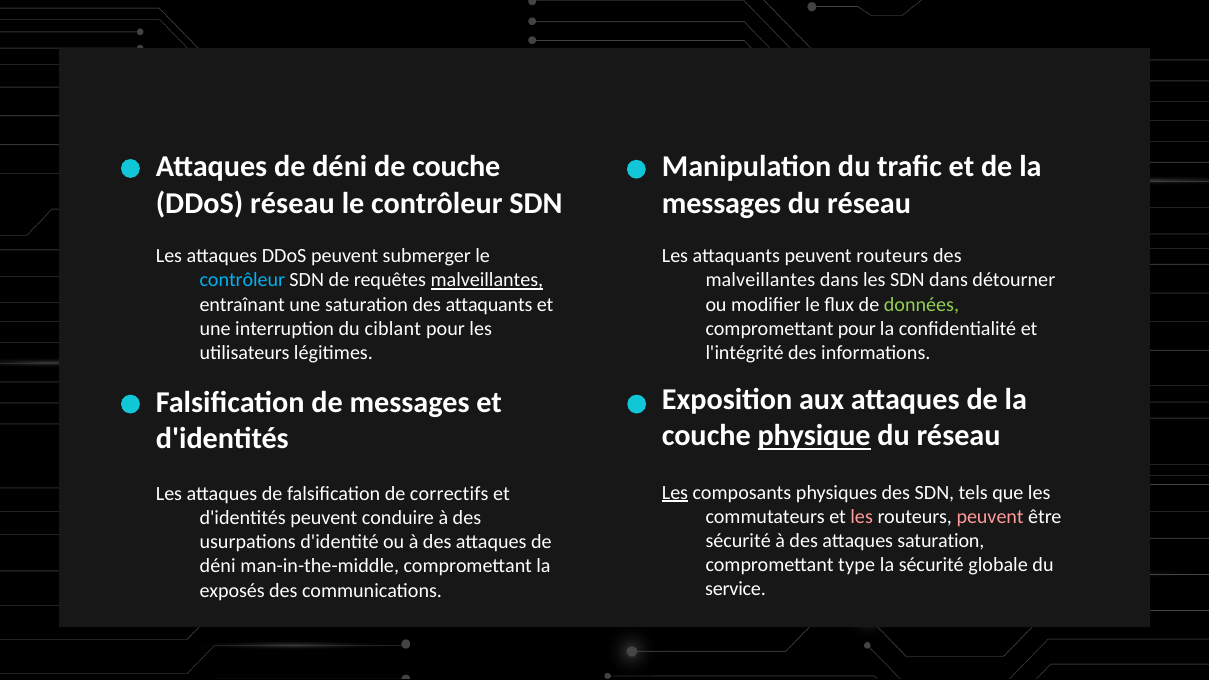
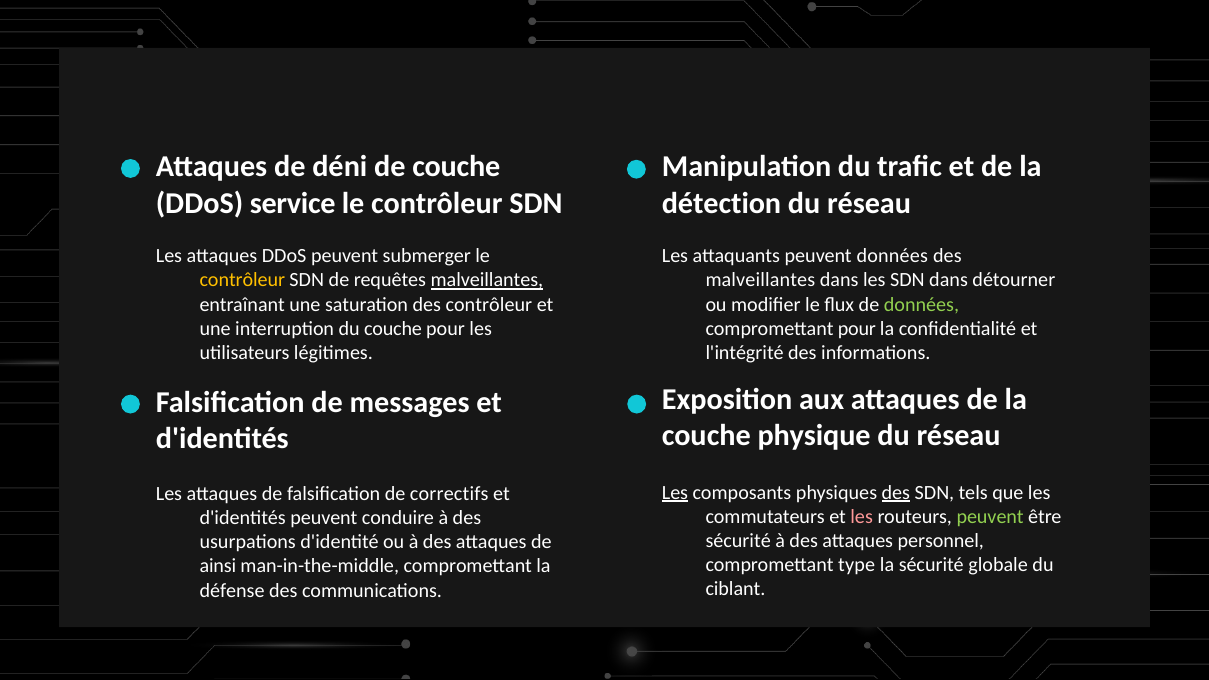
DDoS réseau: réseau -> service
messages at (722, 203): messages -> détection
peuvent routeurs: routeurs -> données
contrôleur at (242, 280) colour: light blue -> yellow
des attaquants: attaquants -> contrôleur
du ciblant: ciblant -> couche
physique underline: present -> none
des at (896, 492) underline: none -> present
peuvent at (990, 517) colour: pink -> light green
attaques saturation: saturation -> personnel
déni at (218, 566): déni -> ainsi
service: service -> ciblant
exposés: exposés -> défense
